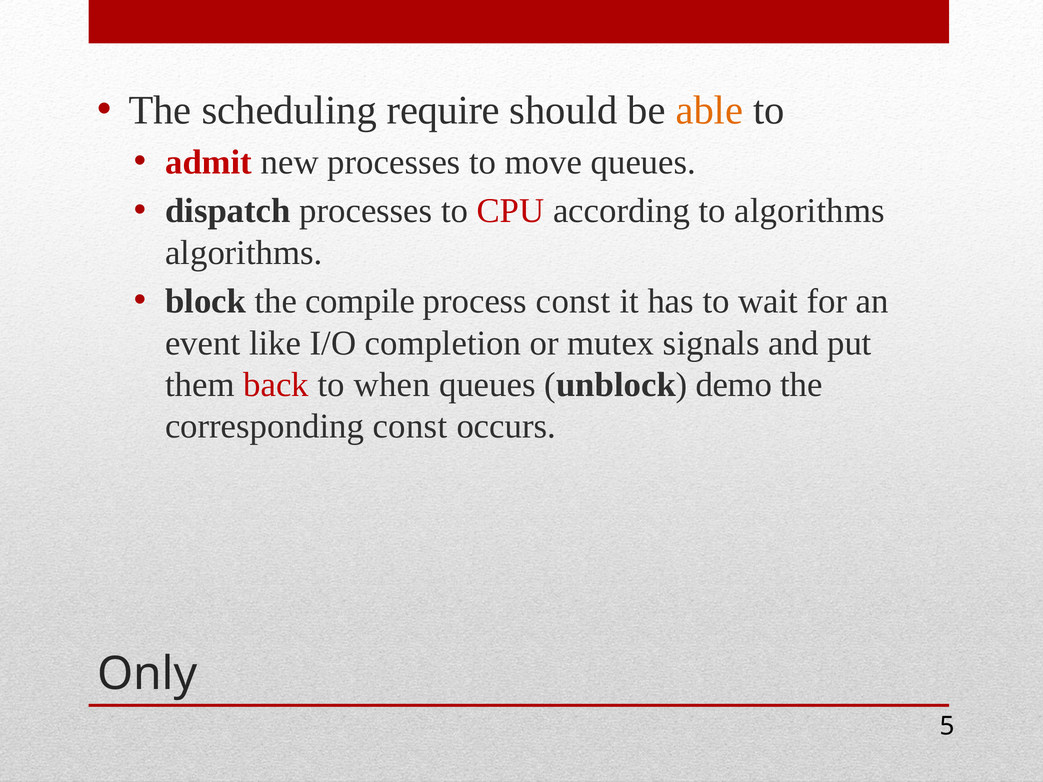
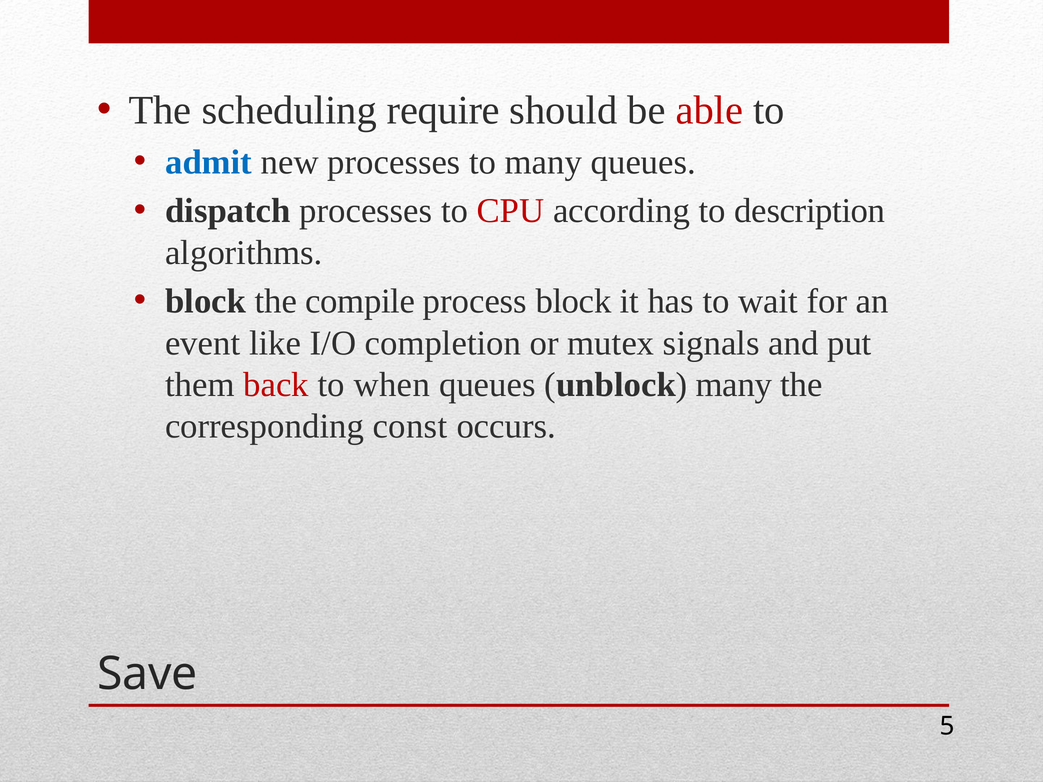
able colour: orange -> red
admit colour: red -> blue
to move: move -> many
to algorithms: algorithms -> description
process const: const -> block
unblock demo: demo -> many
Only: Only -> Save
